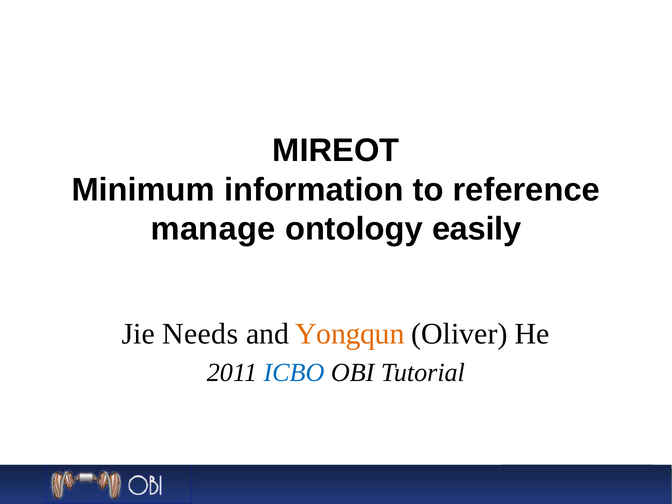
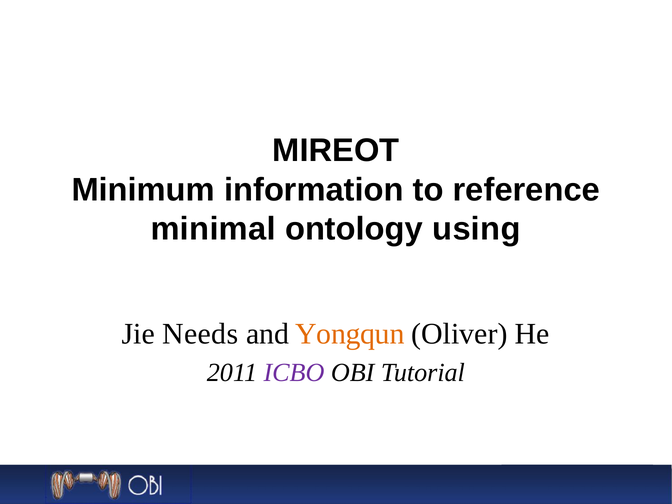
manage: manage -> minimal
easily: easily -> using
ICBO colour: blue -> purple
